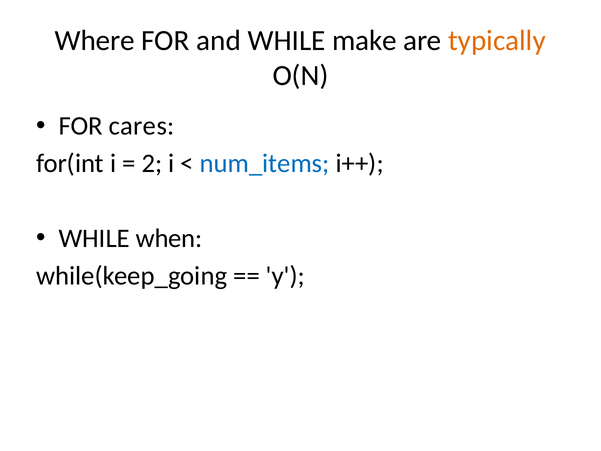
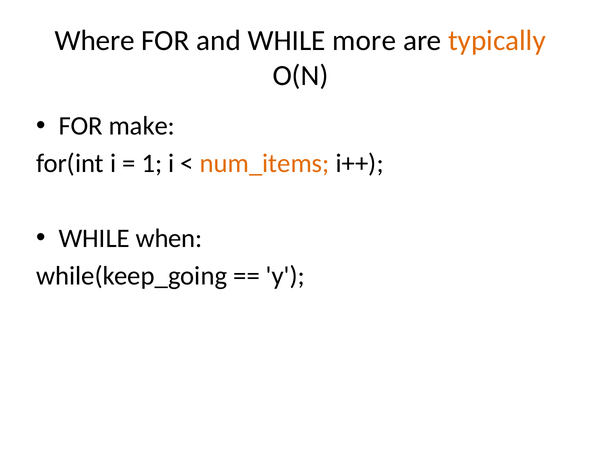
make: make -> more
cares: cares -> make
2: 2 -> 1
num_items colour: blue -> orange
